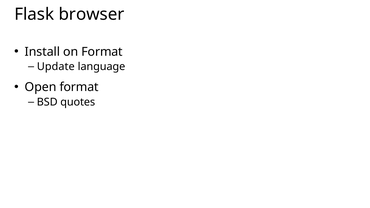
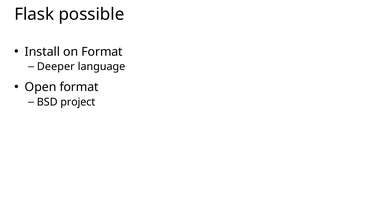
browser: browser -> possible
Update: Update -> Deeper
quotes: quotes -> project
